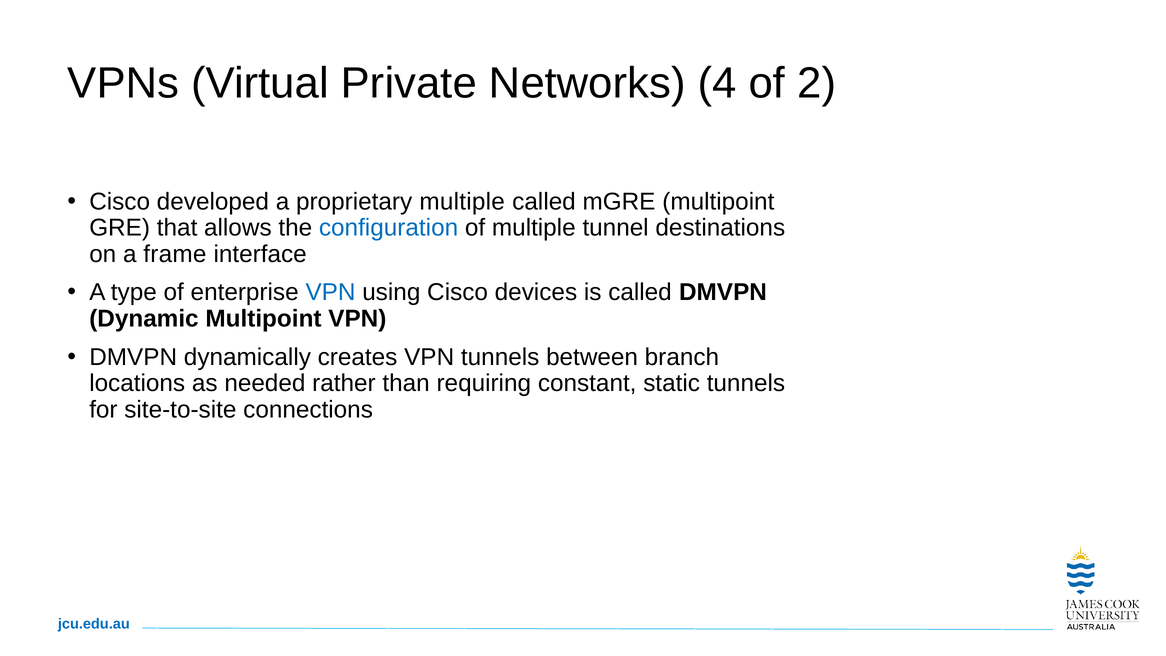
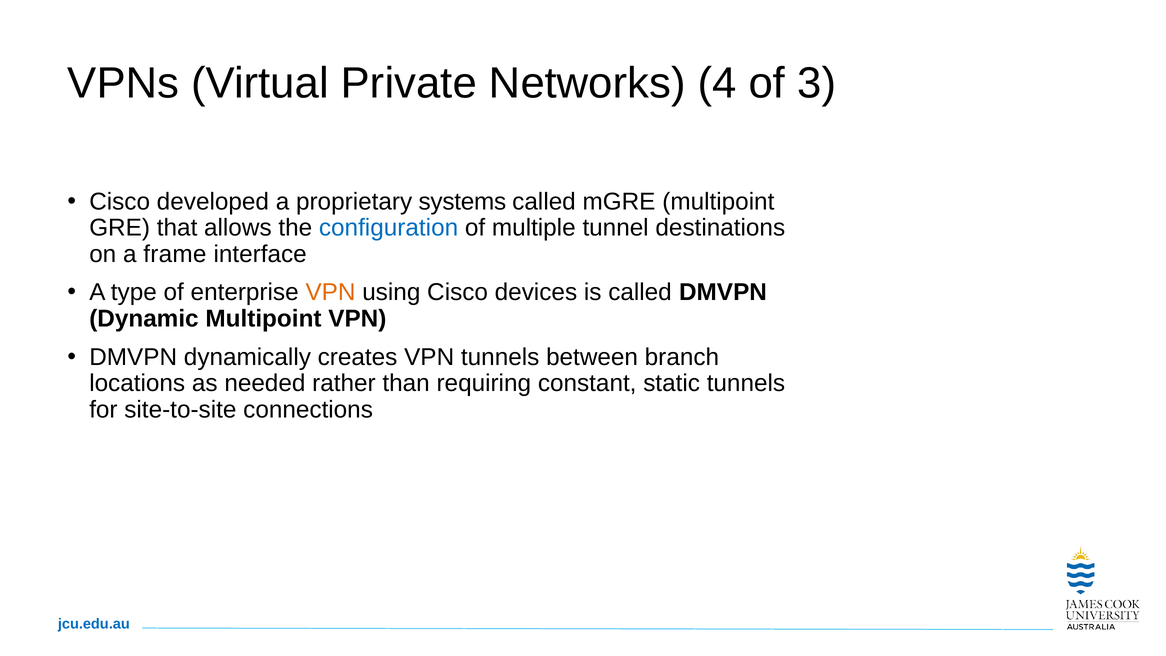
2: 2 -> 3
proprietary multiple: multiple -> systems
VPN at (331, 292) colour: blue -> orange
